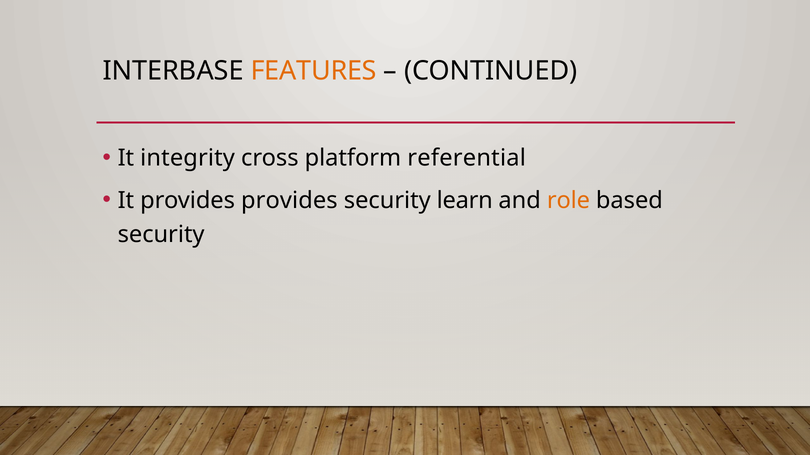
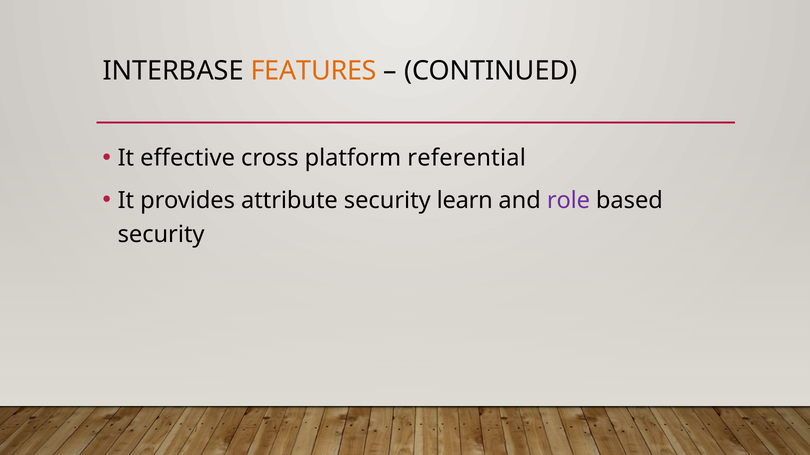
integrity: integrity -> effective
provides provides: provides -> attribute
role colour: orange -> purple
